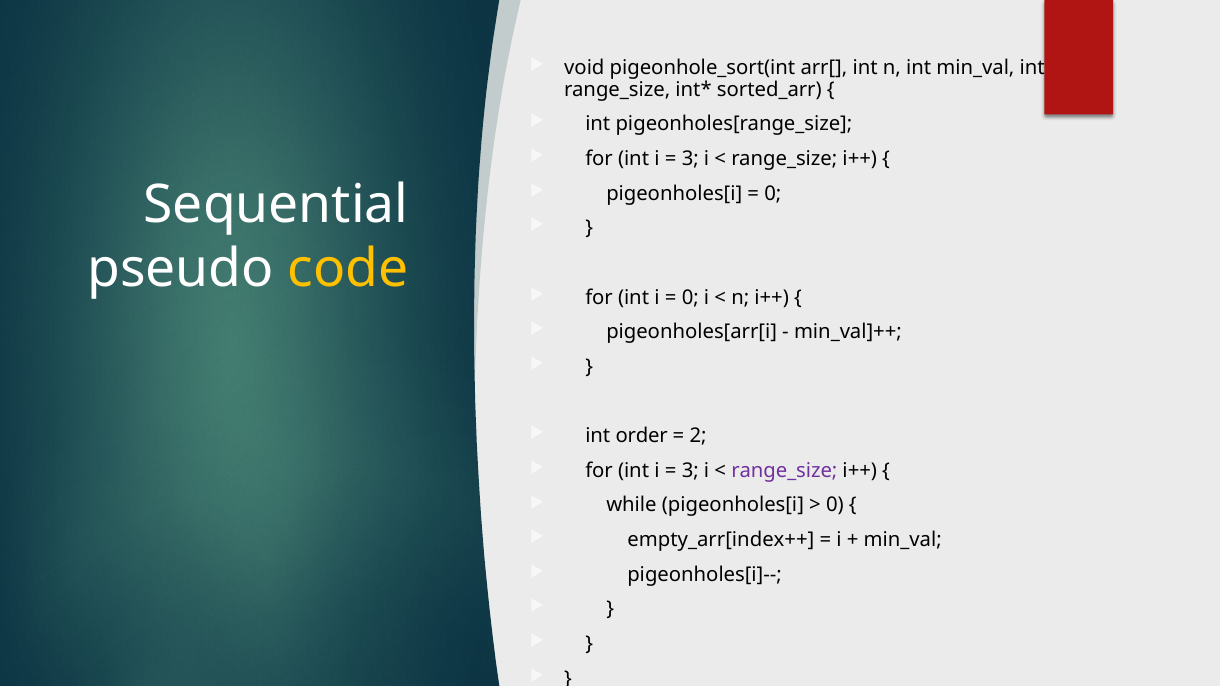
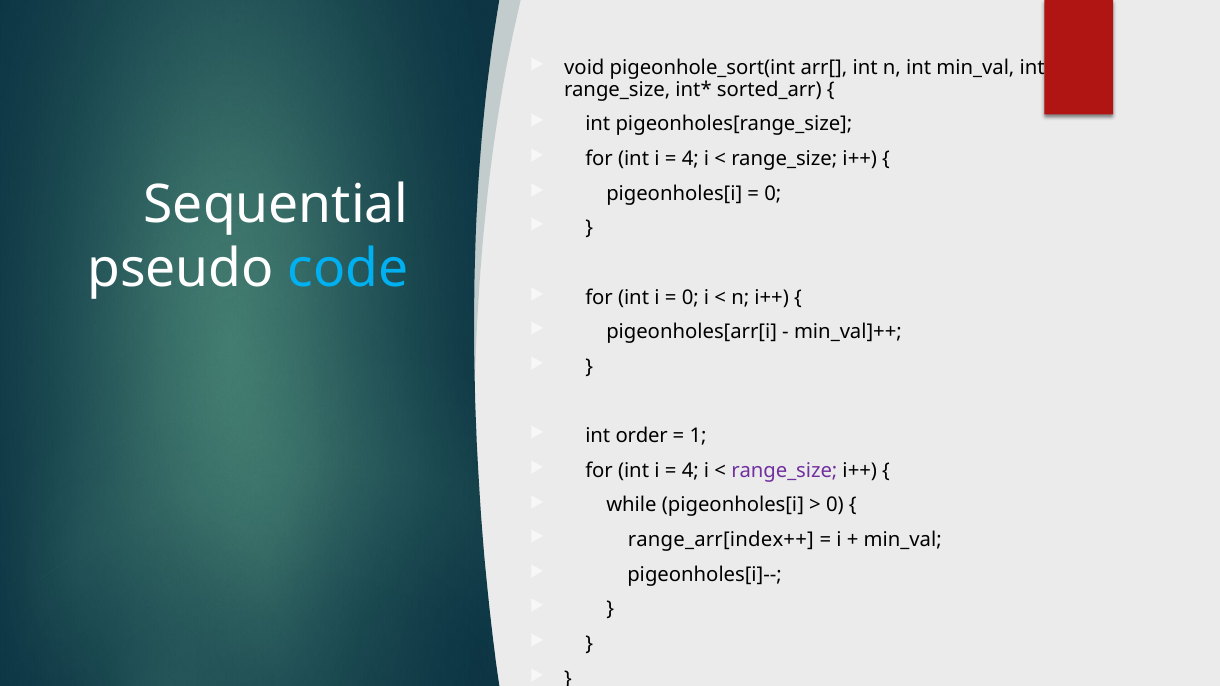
3 at (690, 159): 3 -> 4
code colour: yellow -> light blue
2: 2 -> 1
3 at (690, 471): 3 -> 4
empty_arr[index++: empty_arr[index++ -> range_arr[index++
